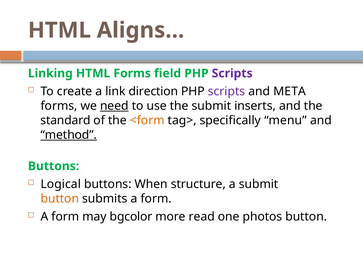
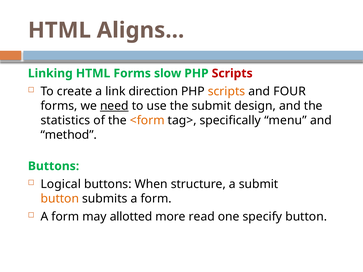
field: field -> slow
Scripts at (232, 73) colour: purple -> red
scripts at (227, 91) colour: purple -> orange
META: META -> FOUR
inserts: inserts -> design
standard: standard -> statistics
method underline: present -> none
bgcolor: bgcolor -> allotted
photos: photos -> specify
